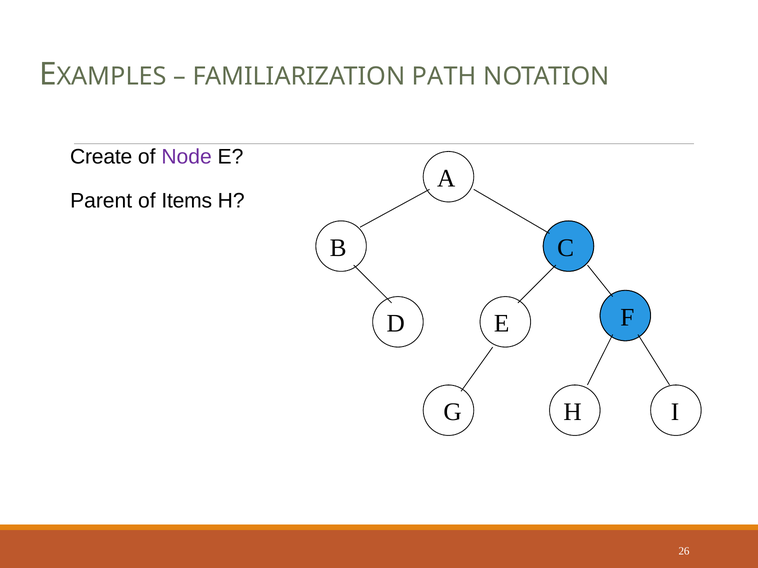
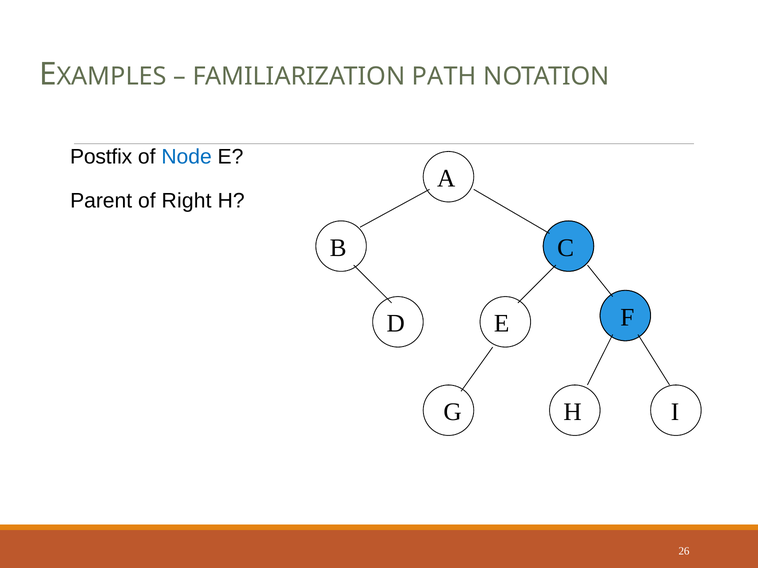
Create: Create -> Postfix
Node colour: purple -> blue
Items: Items -> Right
